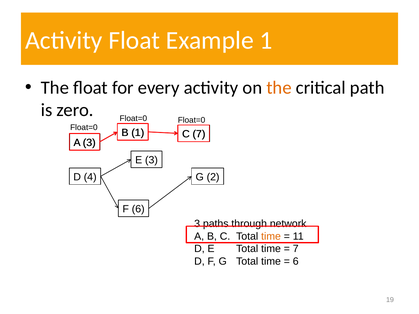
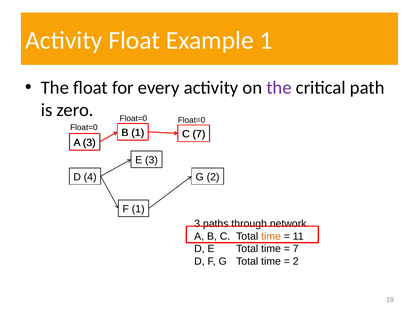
the at (279, 88) colour: orange -> purple
F 6: 6 -> 1
6 at (296, 262): 6 -> 2
